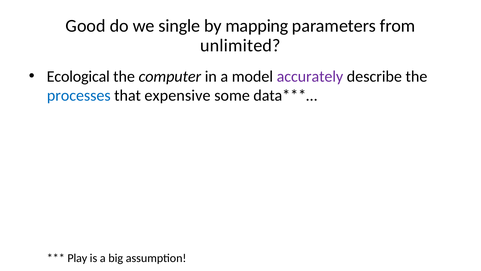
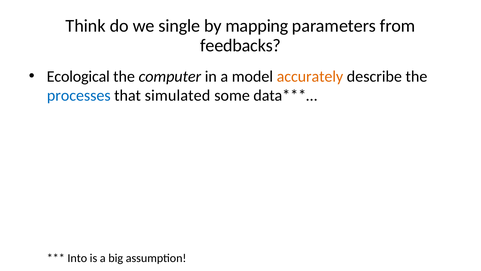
Good: Good -> Think
unlimited: unlimited -> feedbacks
accurately colour: purple -> orange
expensive: expensive -> simulated
Play: Play -> Into
